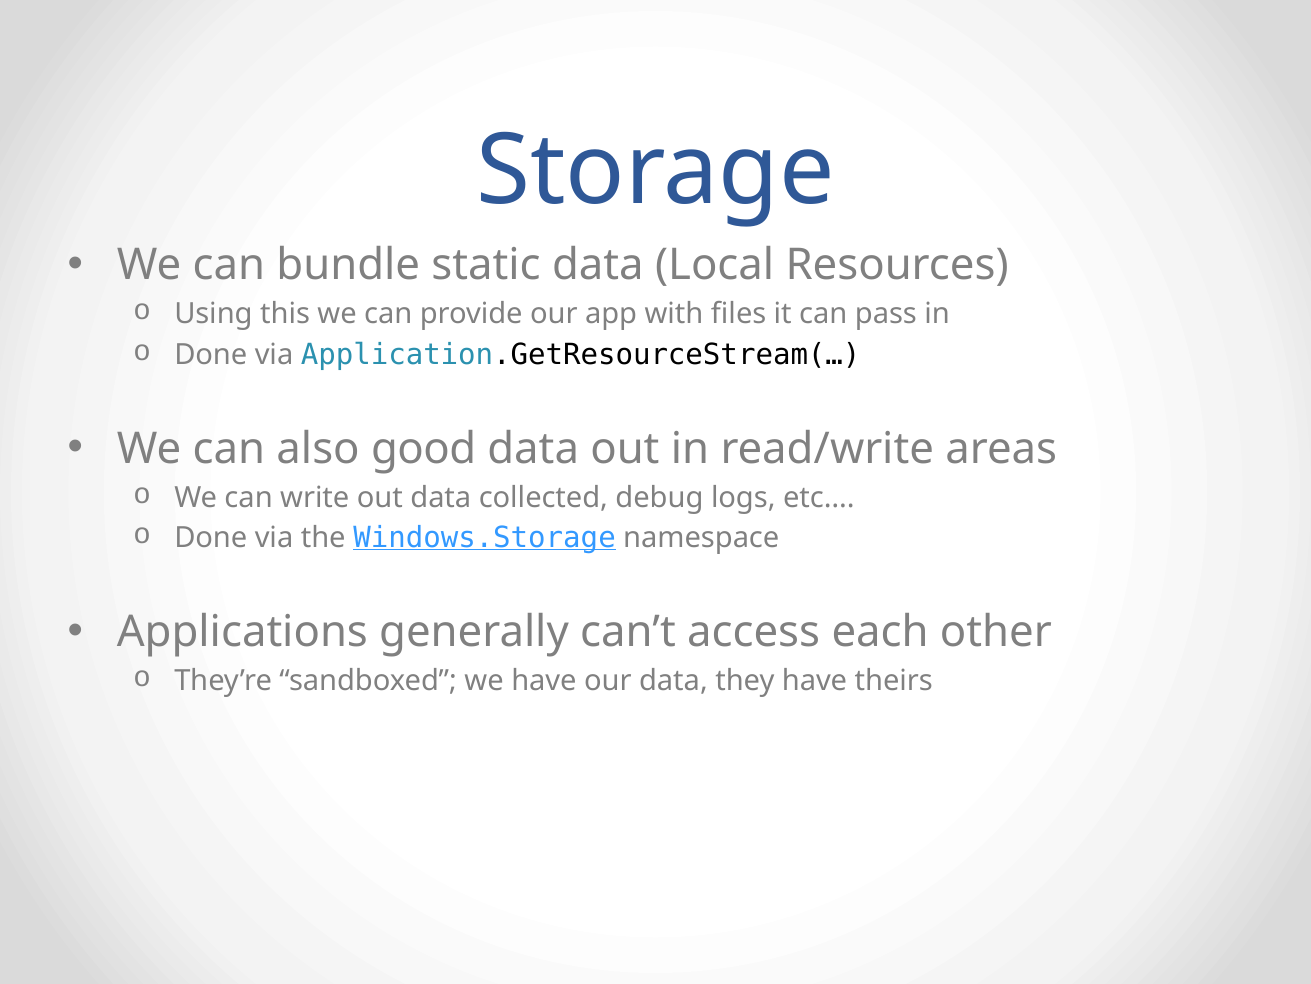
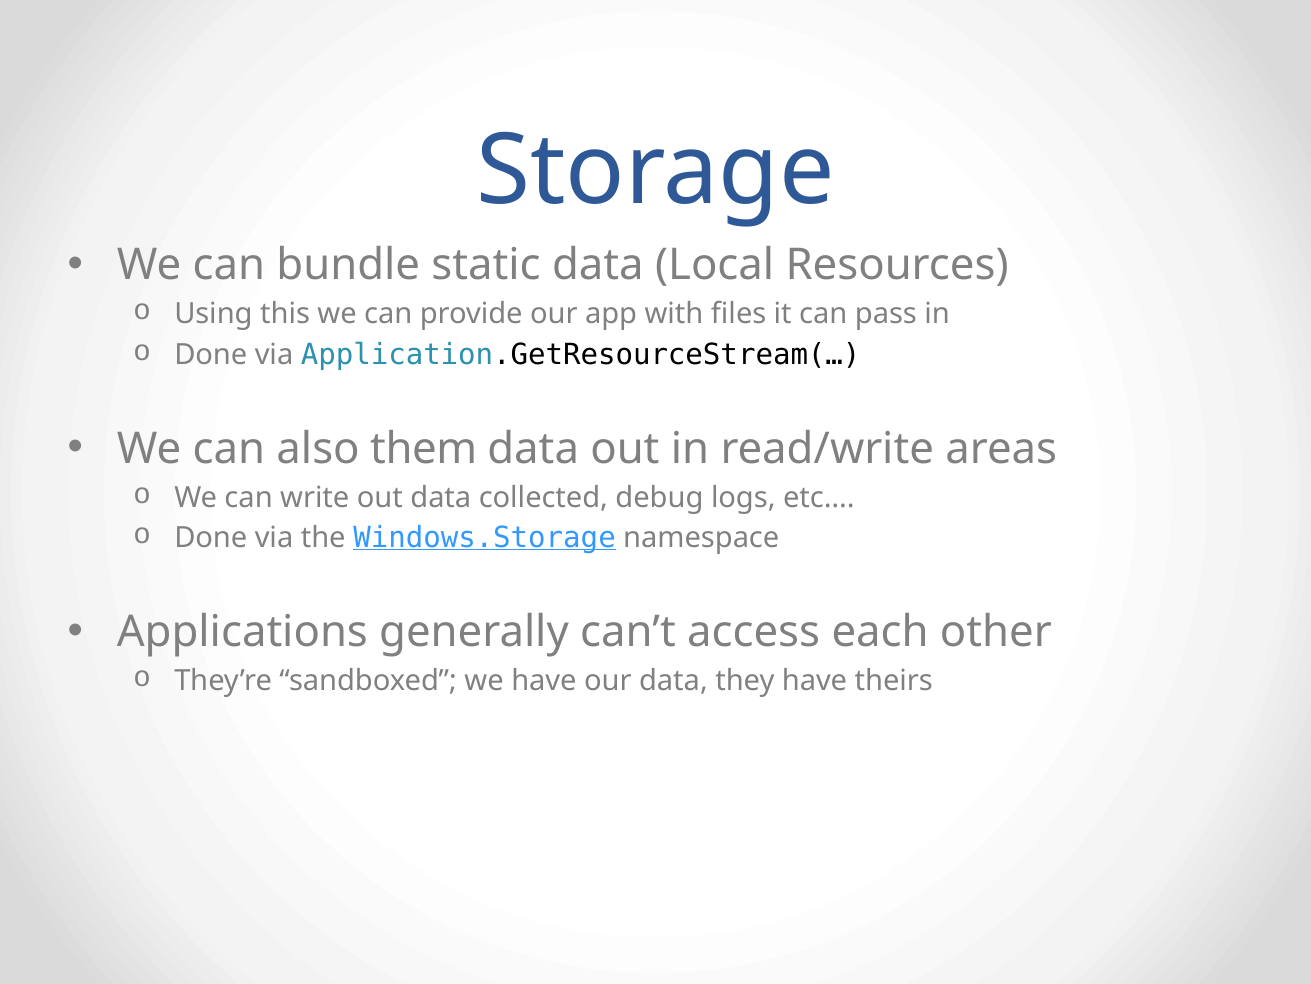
good: good -> them
